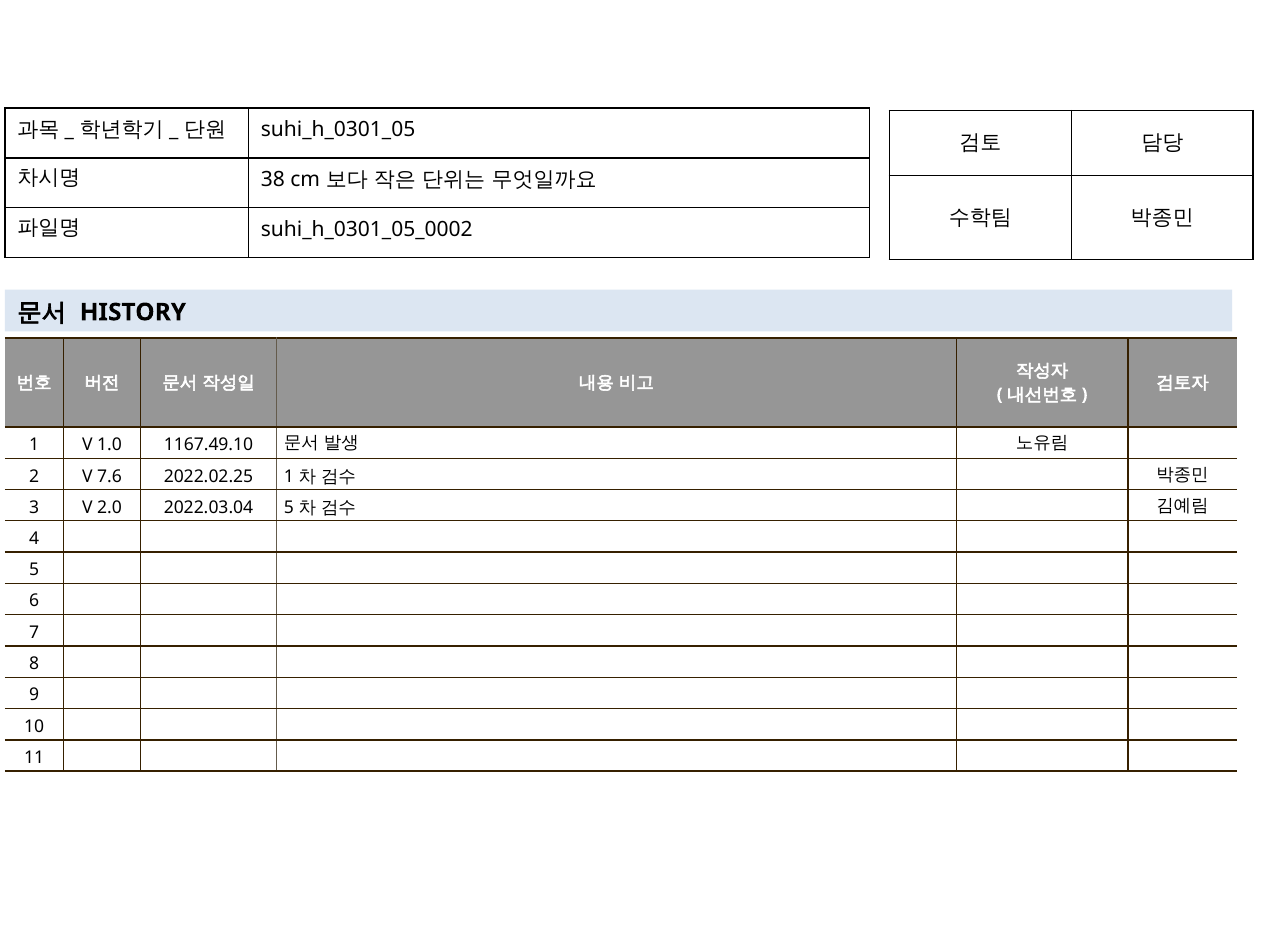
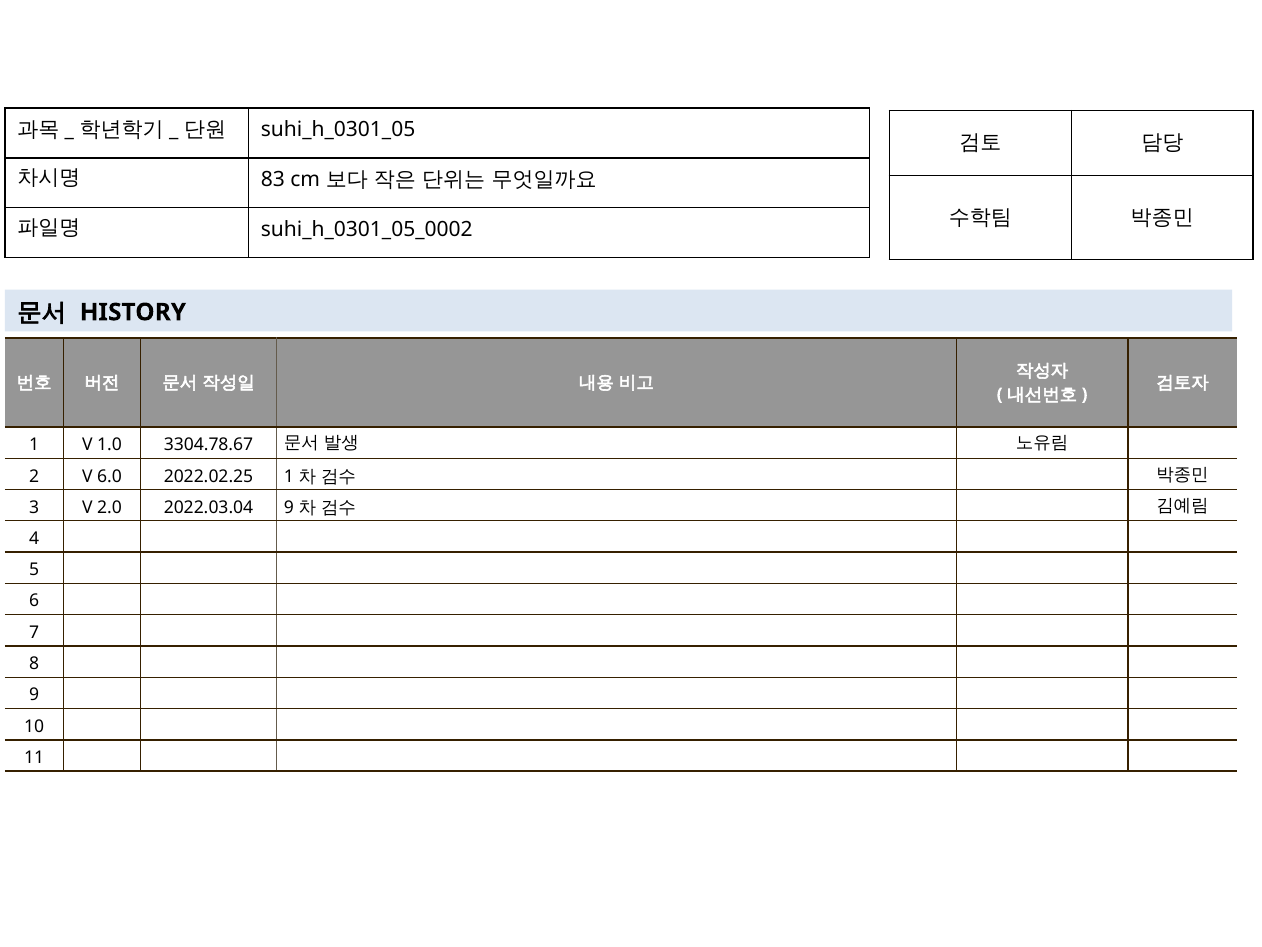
38: 38 -> 83
1167.49.10: 1167.49.10 -> 3304.78.67
7.6: 7.6 -> 6.0
2022.03.04 5: 5 -> 9
